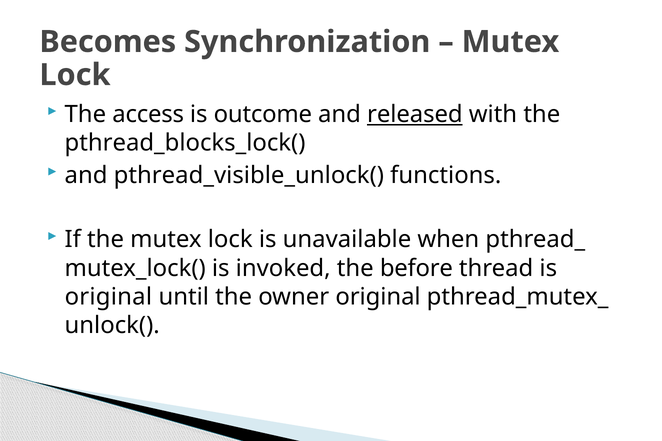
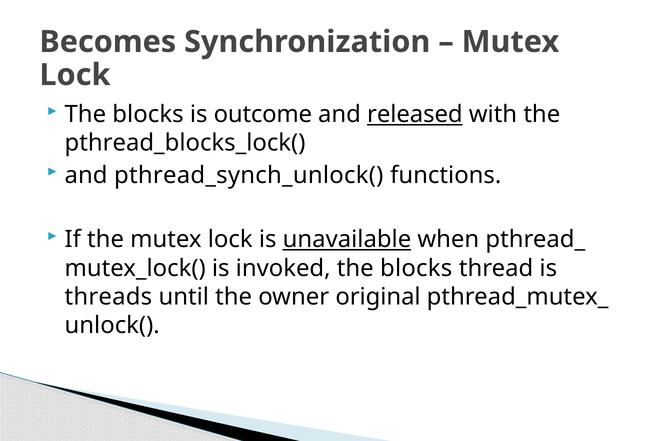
access at (148, 114): access -> blocks
pthread_visible_unlock(: pthread_visible_unlock( -> pthread_synch_unlock(
unavailable underline: none -> present
invoked the before: before -> blocks
original at (108, 297): original -> threads
